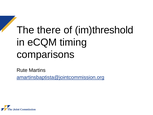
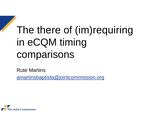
im)threshold: im)threshold -> im)requiring
